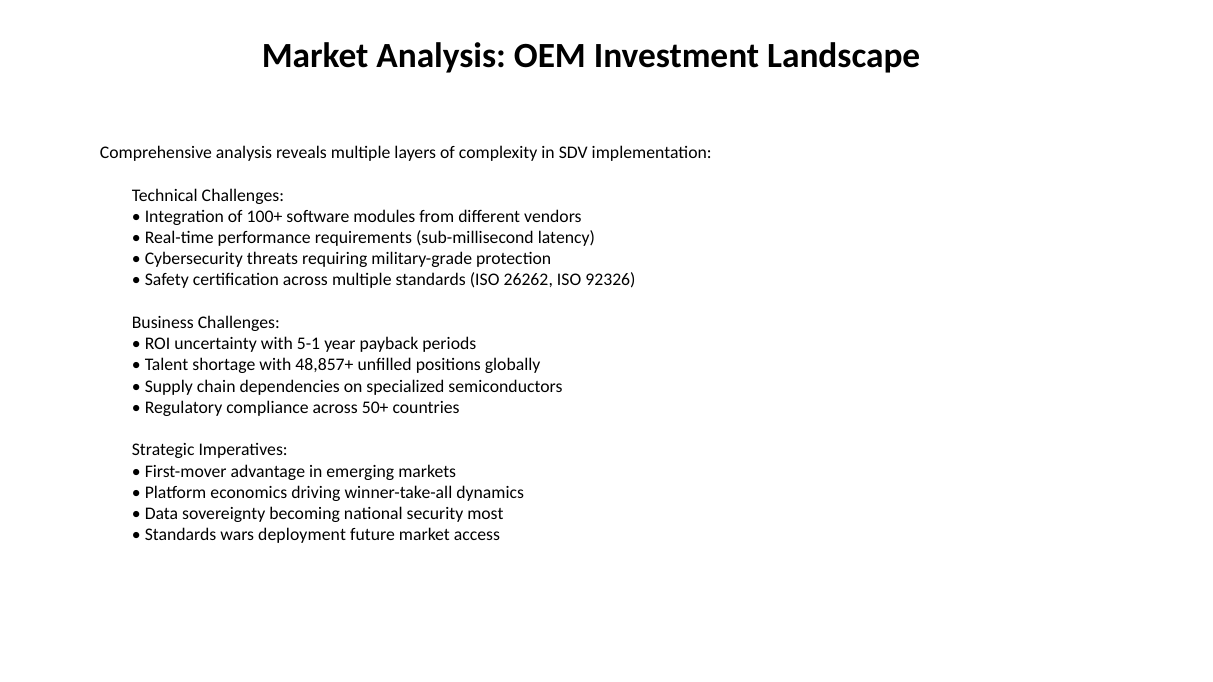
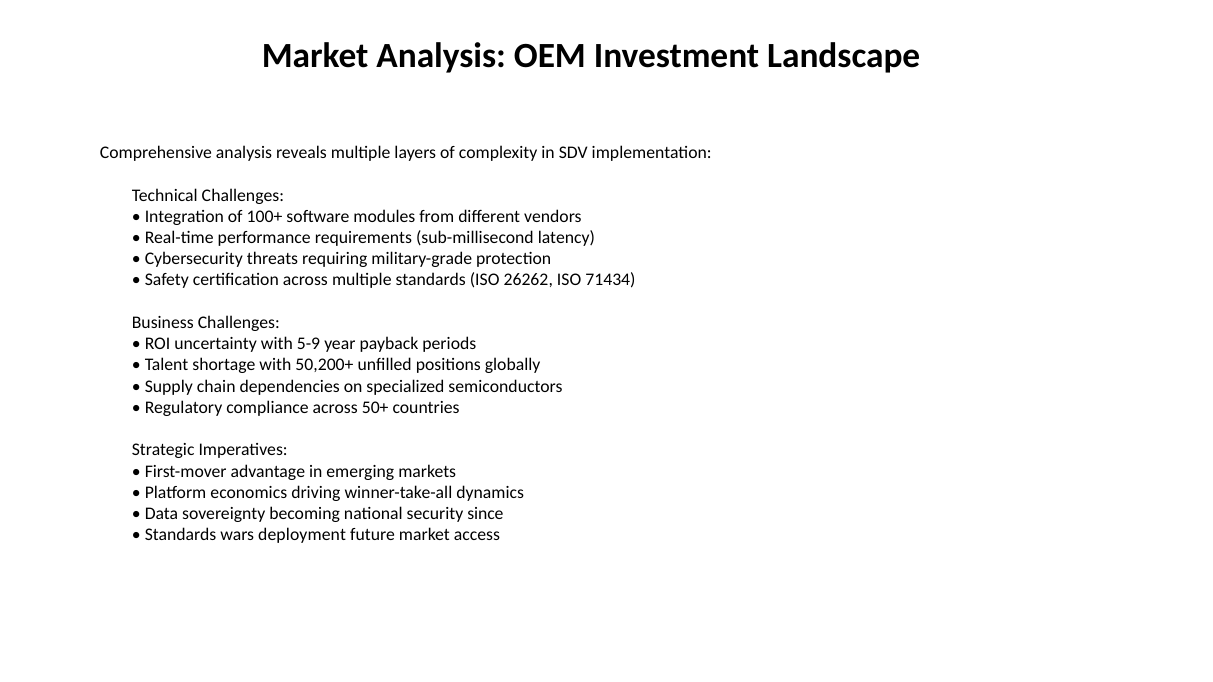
92326: 92326 -> 71434
5-1: 5-1 -> 5-9
48,857+: 48,857+ -> 50,200+
most: most -> since
